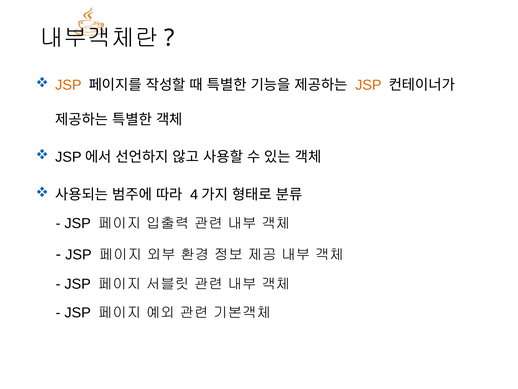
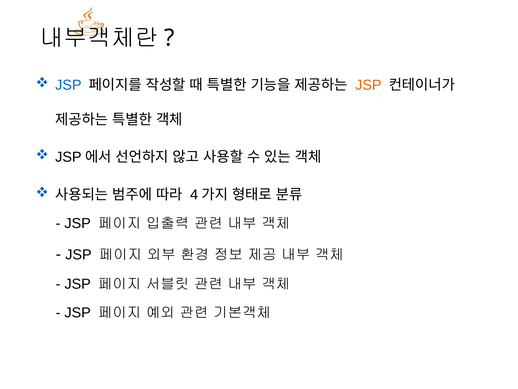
JSP at (68, 85) colour: orange -> blue
